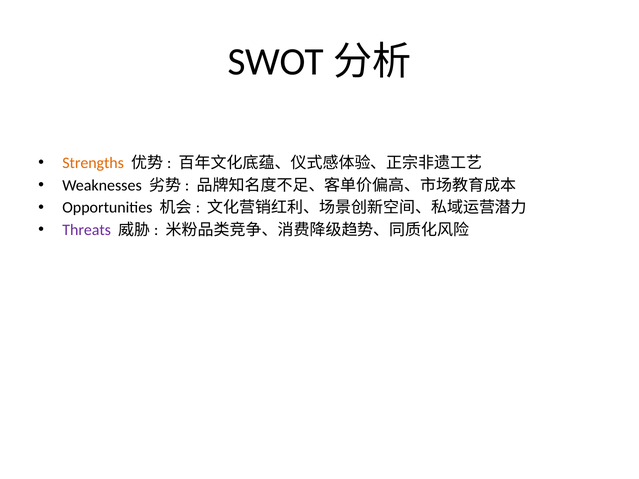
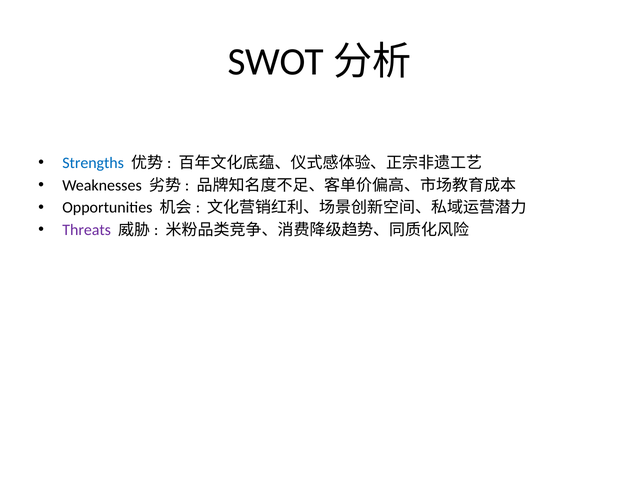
Strengths colour: orange -> blue
